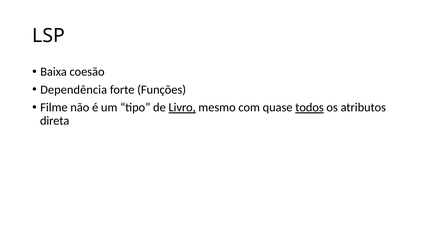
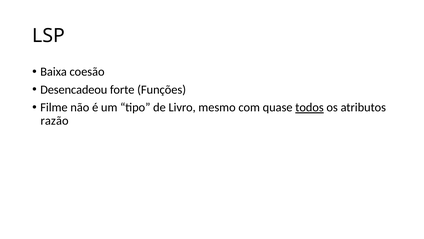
Dependência: Dependência -> Desencadeou
Livro underline: present -> none
direta: direta -> razão
